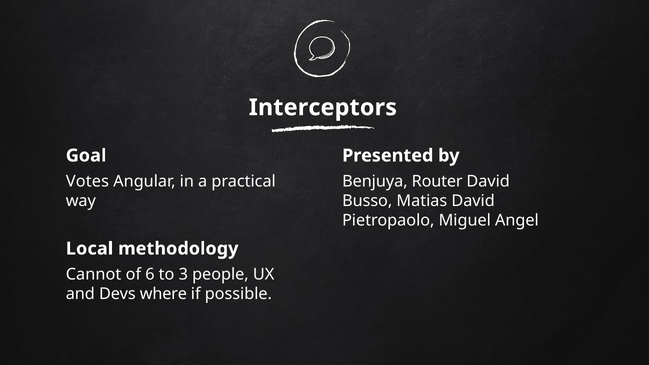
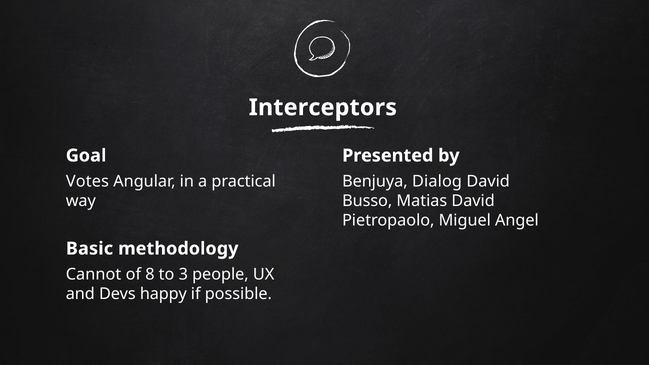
Router: Router -> Dialog
Local: Local -> Basic
6: 6 -> 8
where: where -> happy
